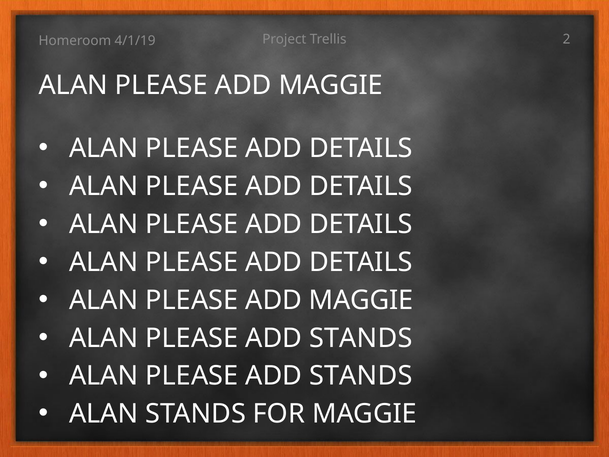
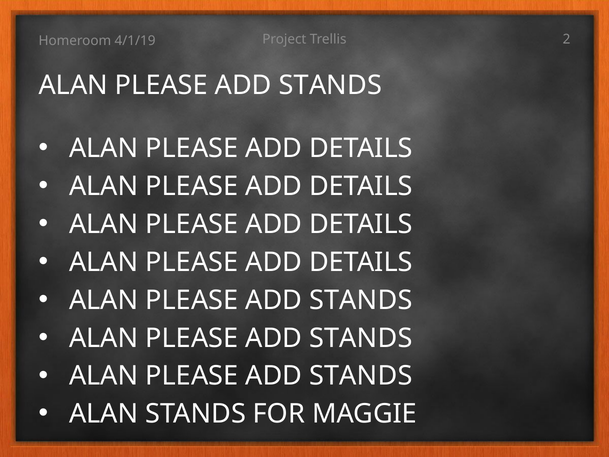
MAGGIE at (331, 85): MAGGIE -> STANDS
MAGGIE at (361, 300): MAGGIE -> STANDS
